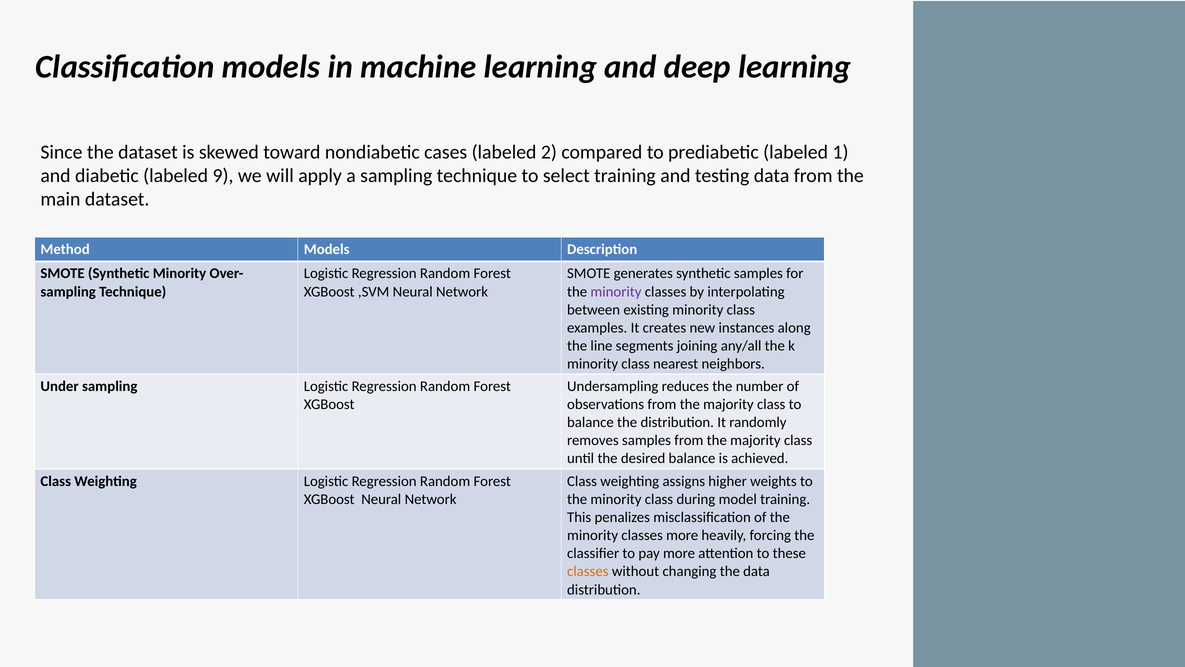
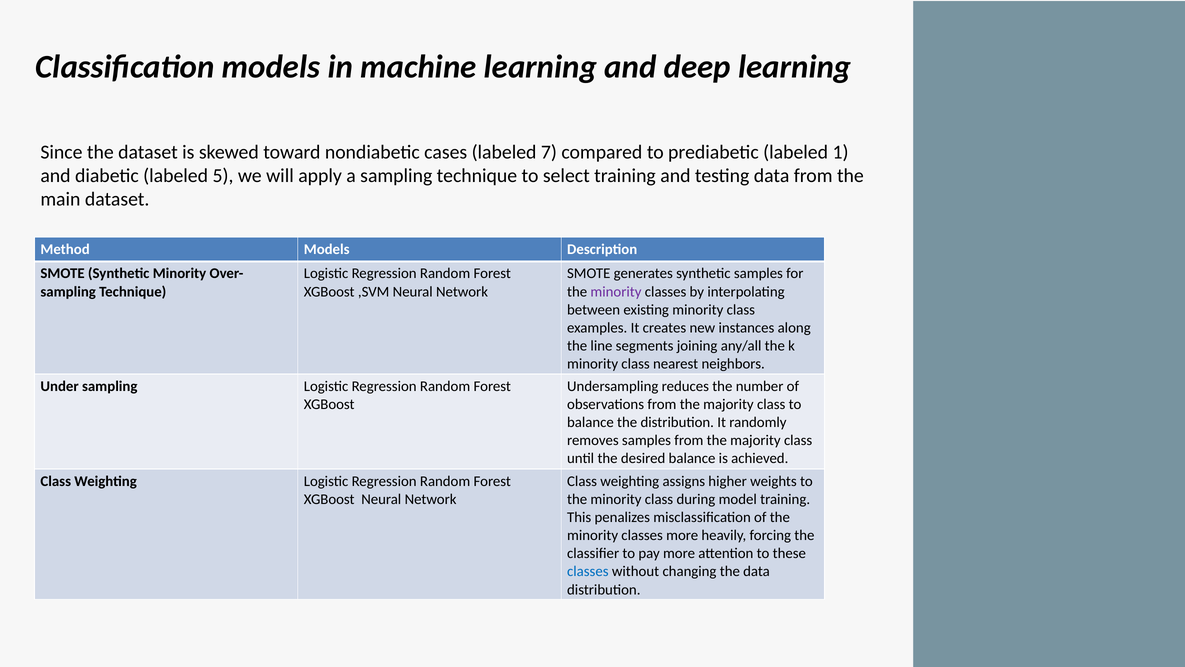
2: 2 -> 7
9: 9 -> 5
classes at (588, 571) colour: orange -> blue
